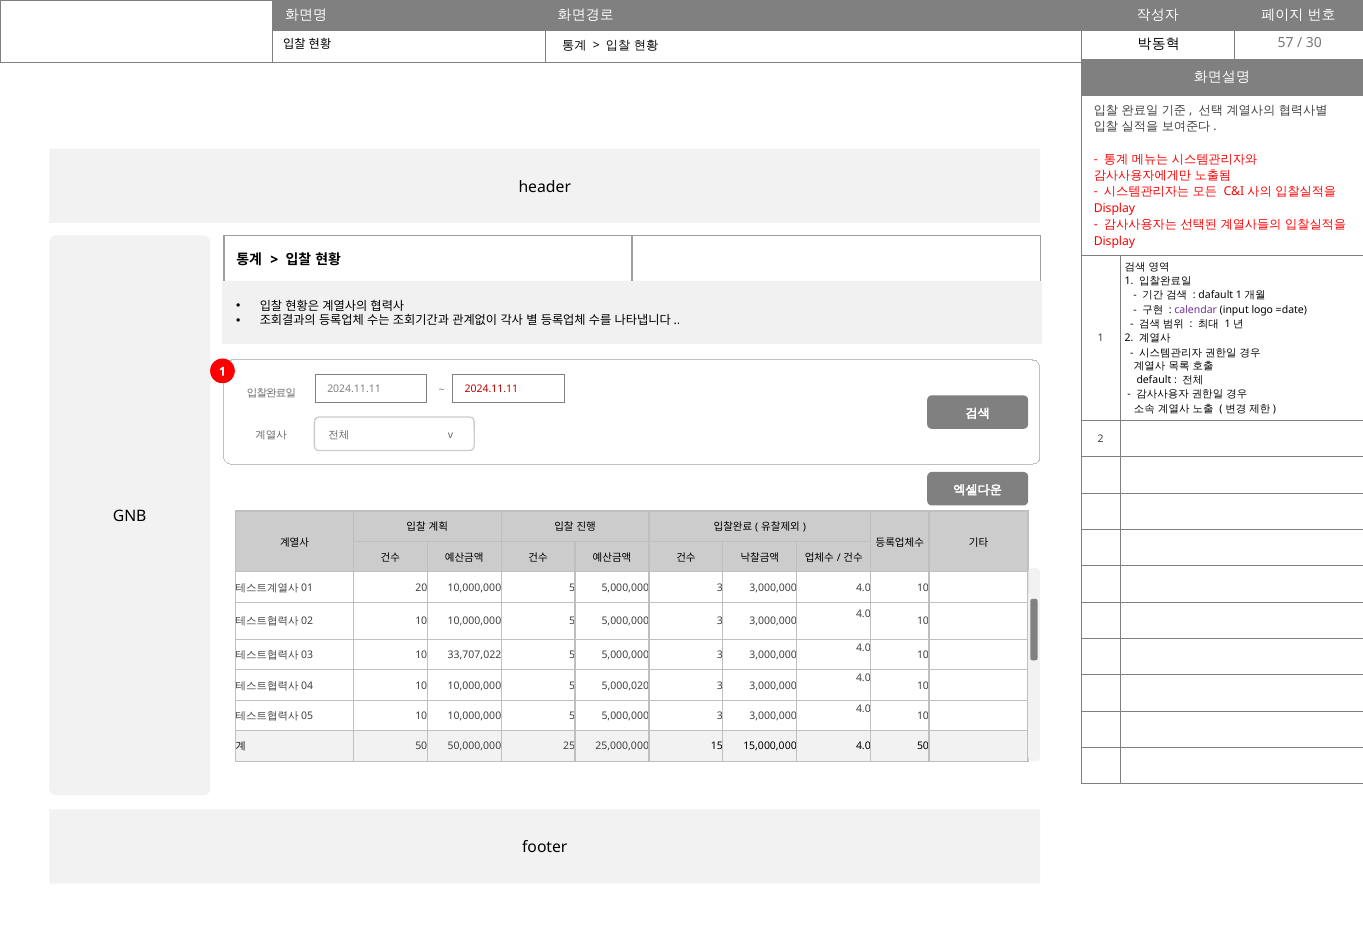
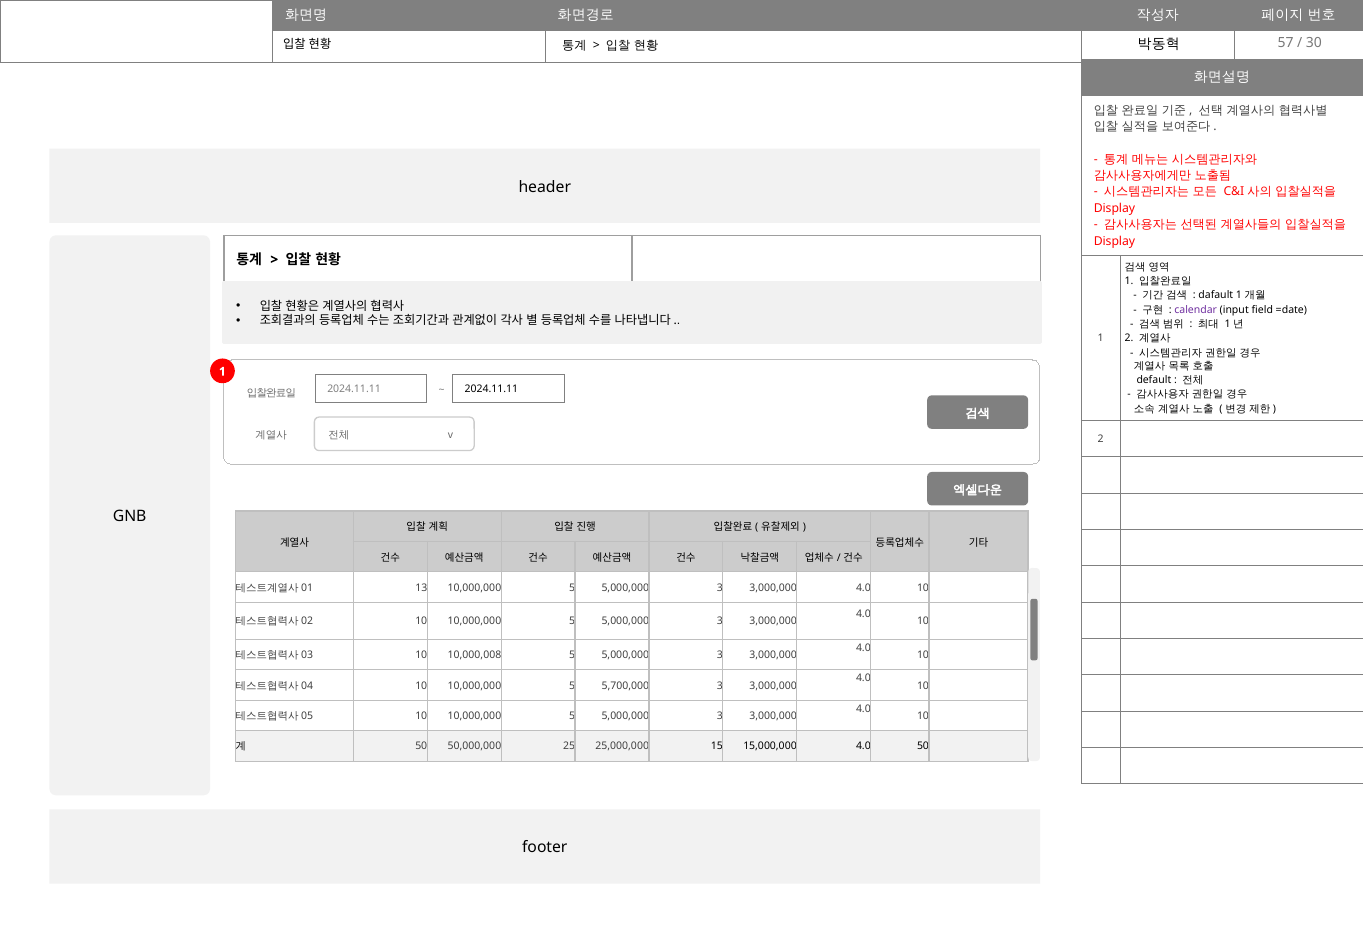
logo: logo -> field
2024.11.11 at (491, 389) colour: red -> black
20: 20 -> 13
33,707,022: 33,707,022 -> 10,000,008
5,000,020: 5,000,020 -> 5,700,000
